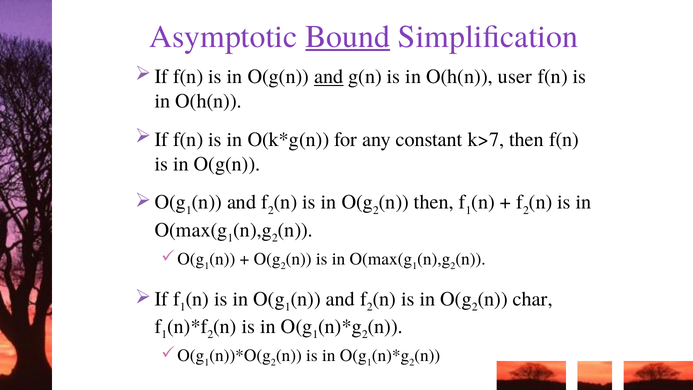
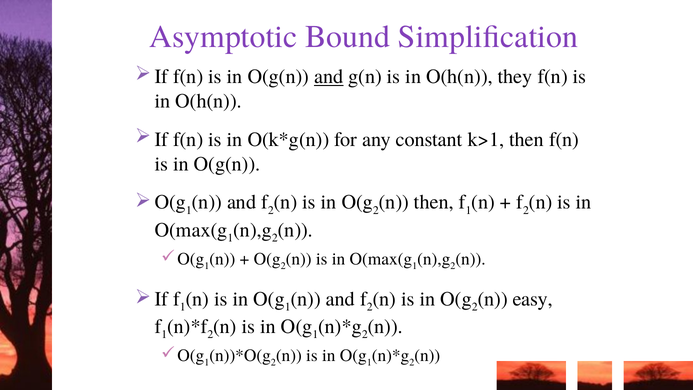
Bound underline: present -> none
user: user -> they
k>7: k>7 -> k>1
char: char -> easy
